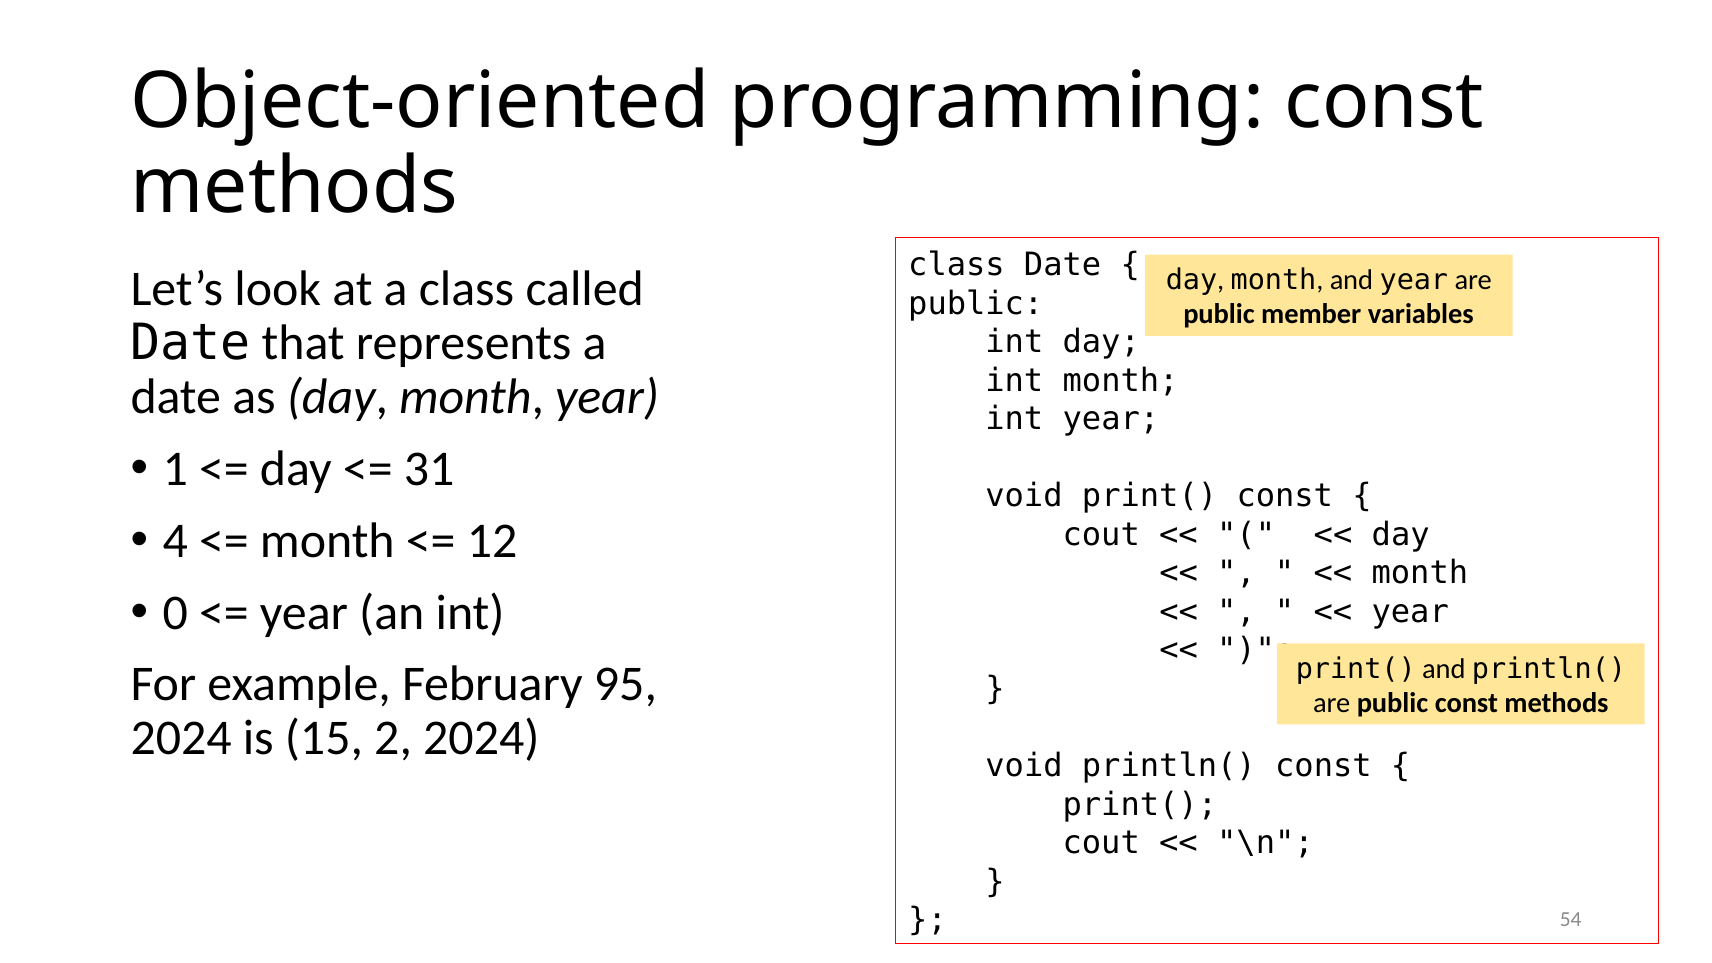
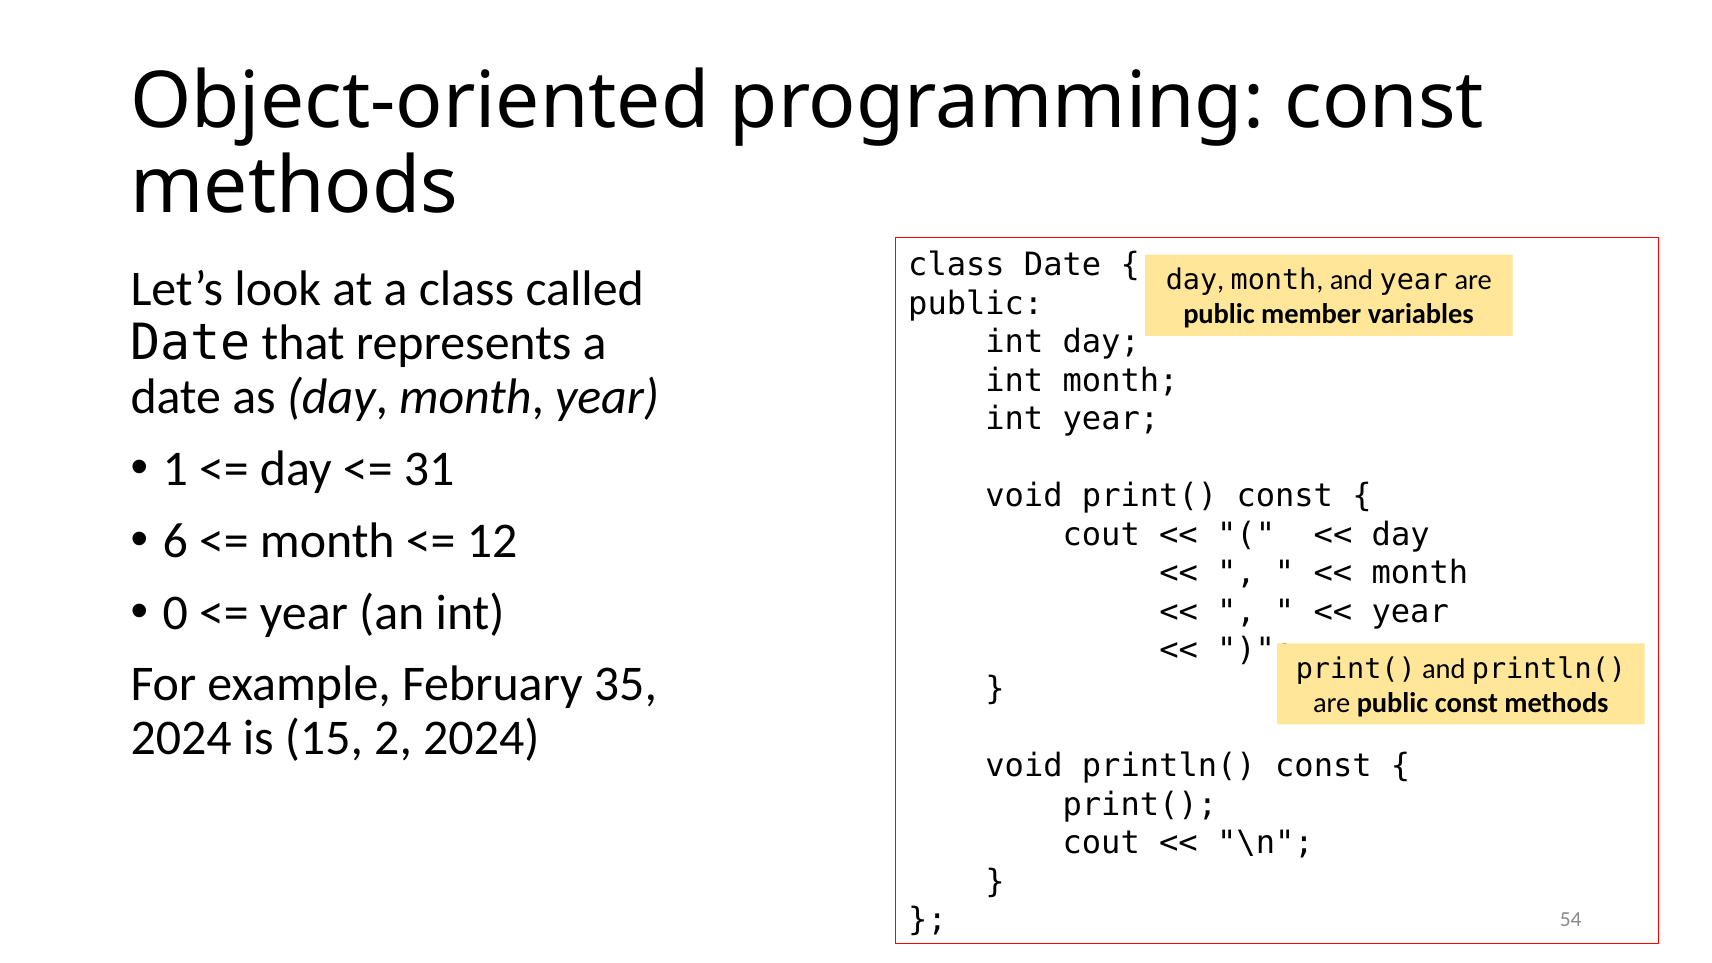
4: 4 -> 6
95: 95 -> 35
